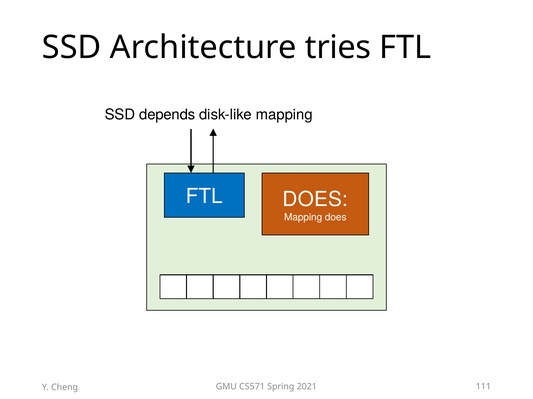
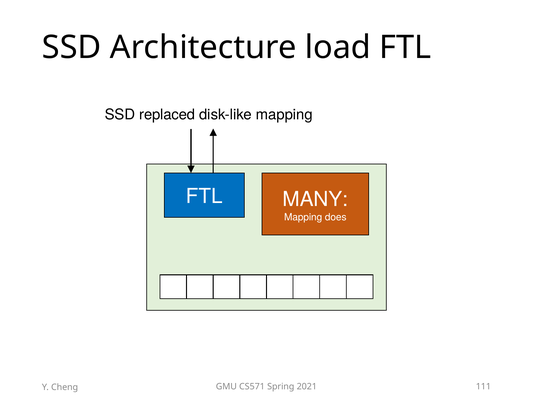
tries: tries -> load
depends: depends -> replaced
FTL DOES: DOES -> MANY
